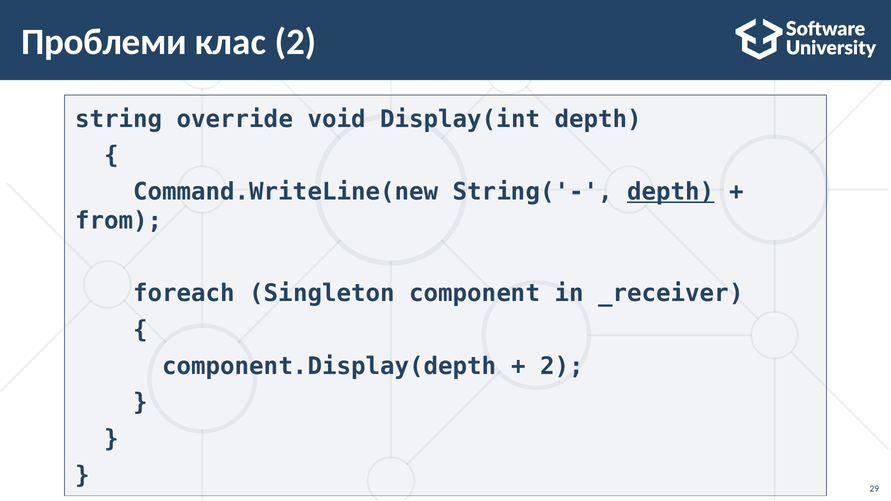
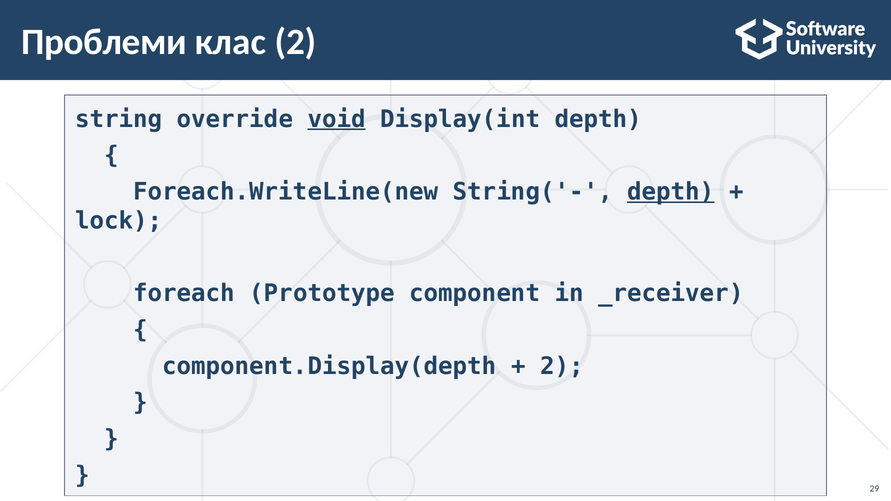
void underline: none -> present
Command.WriteLine(new: Command.WriteLine(new -> Foreach.WriteLine(new
from: from -> lock
Singleton: Singleton -> Prototype
